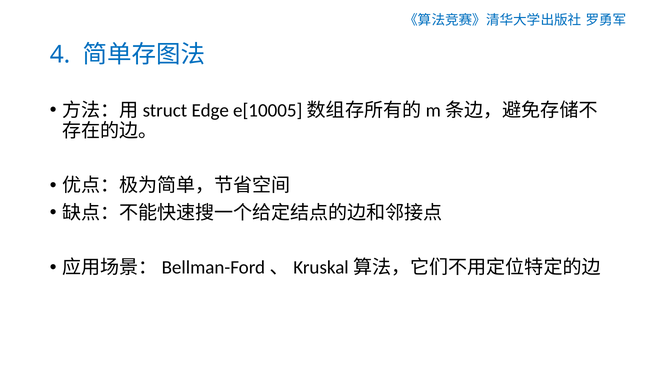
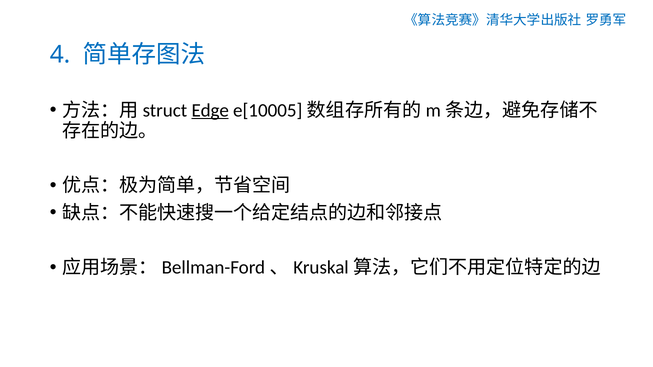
Edge underline: none -> present
